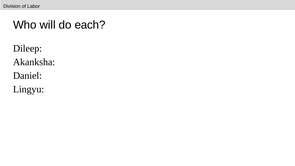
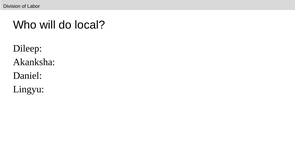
each: each -> local
